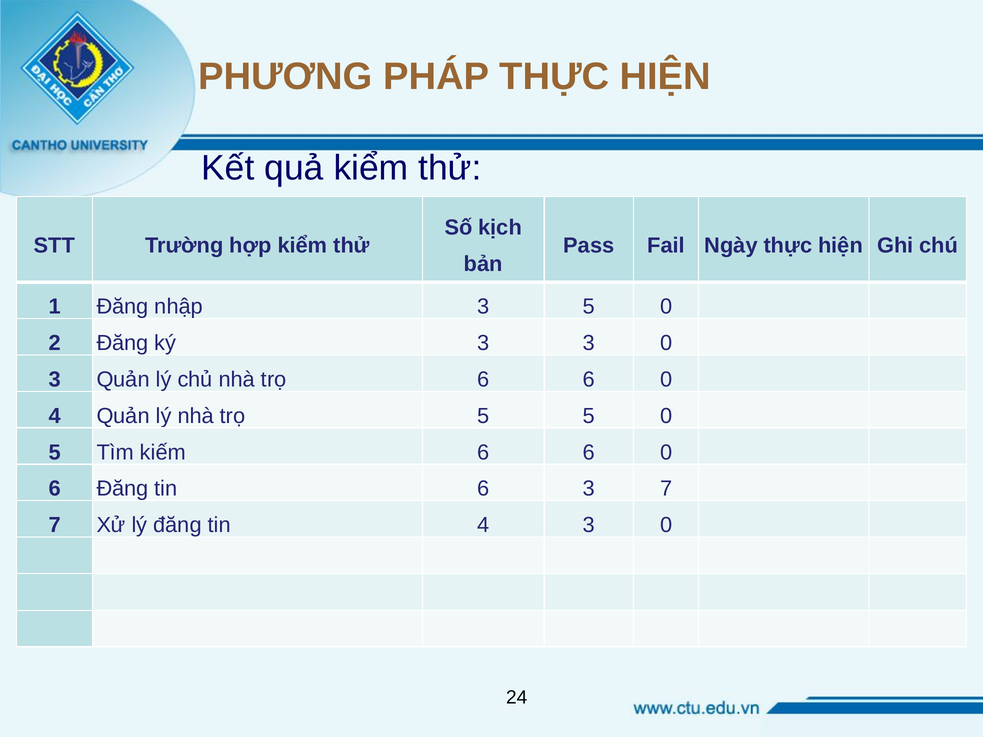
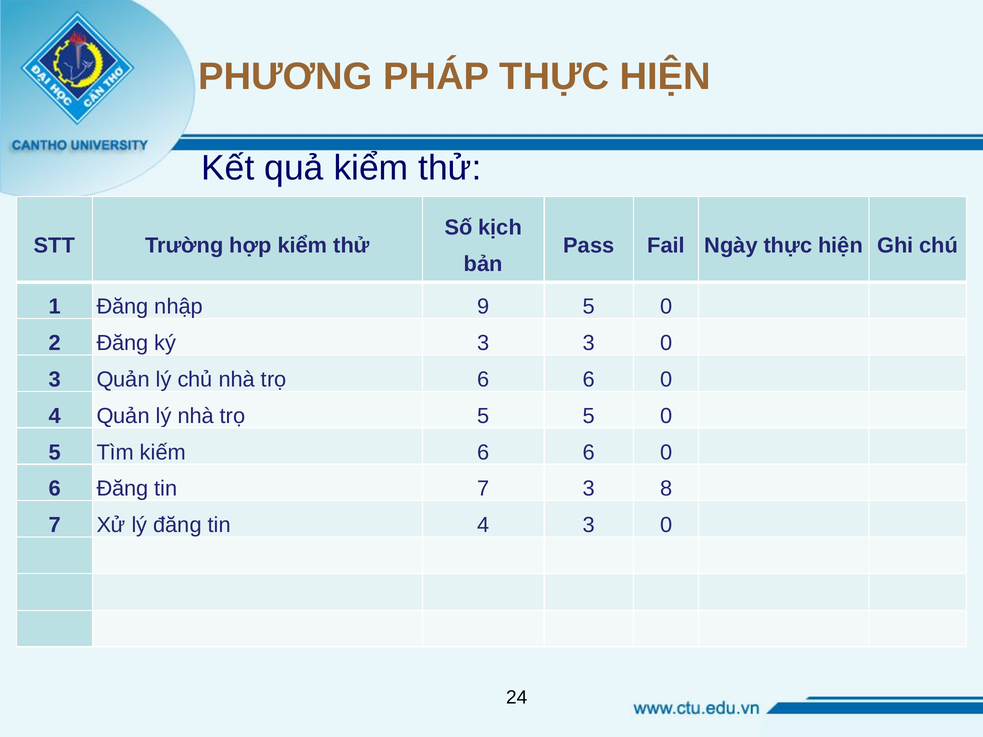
nhập 3: 3 -> 9
tin 6: 6 -> 7
3 7: 7 -> 8
